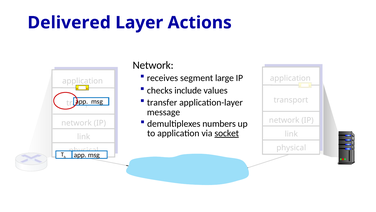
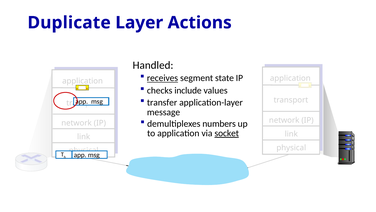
Delivered: Delivered -> Duplicate
Network at (153, 65): Network -> Handled
receives underline: none -> present
large: large -> state
